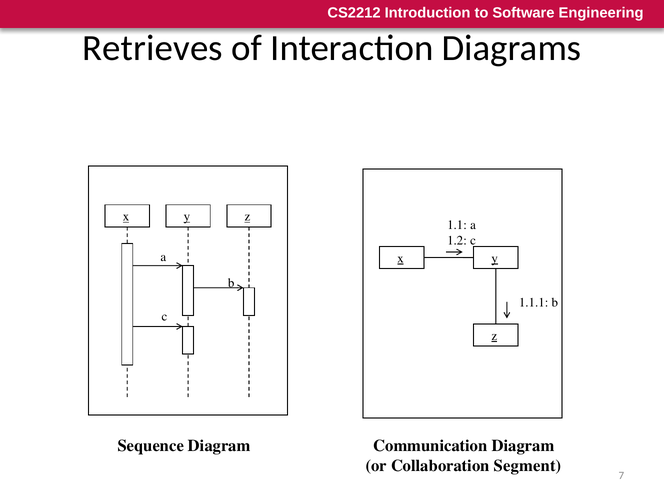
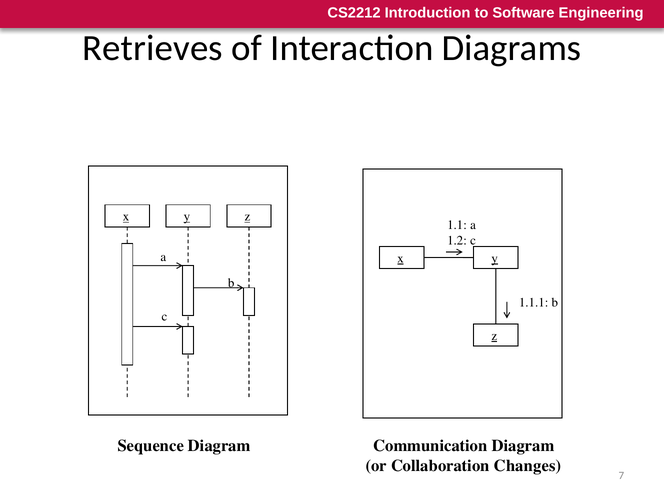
Segment: Segment -> Changes
